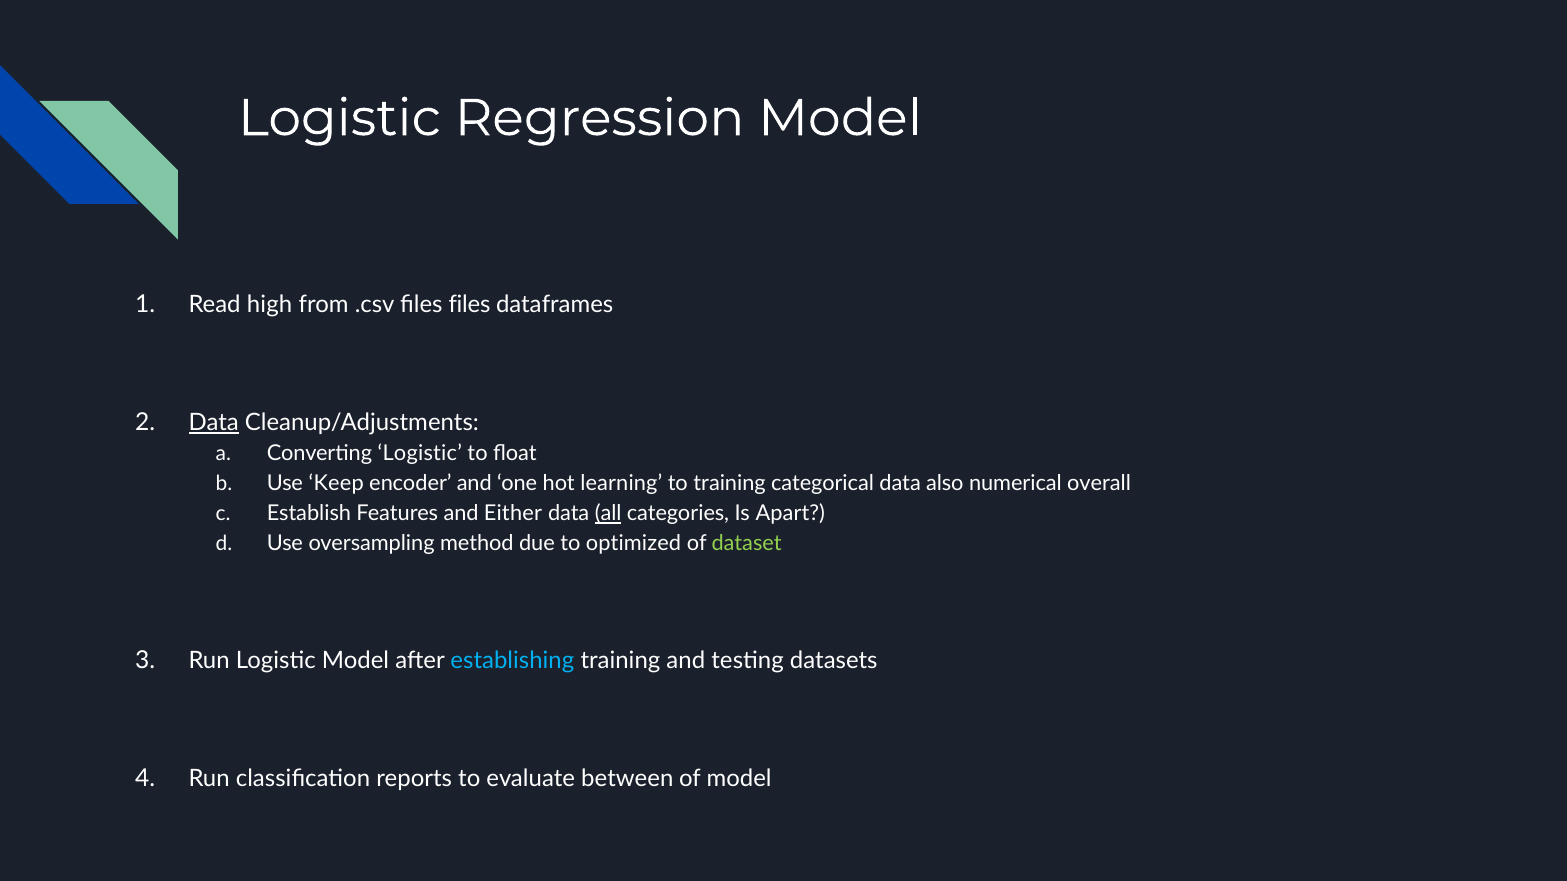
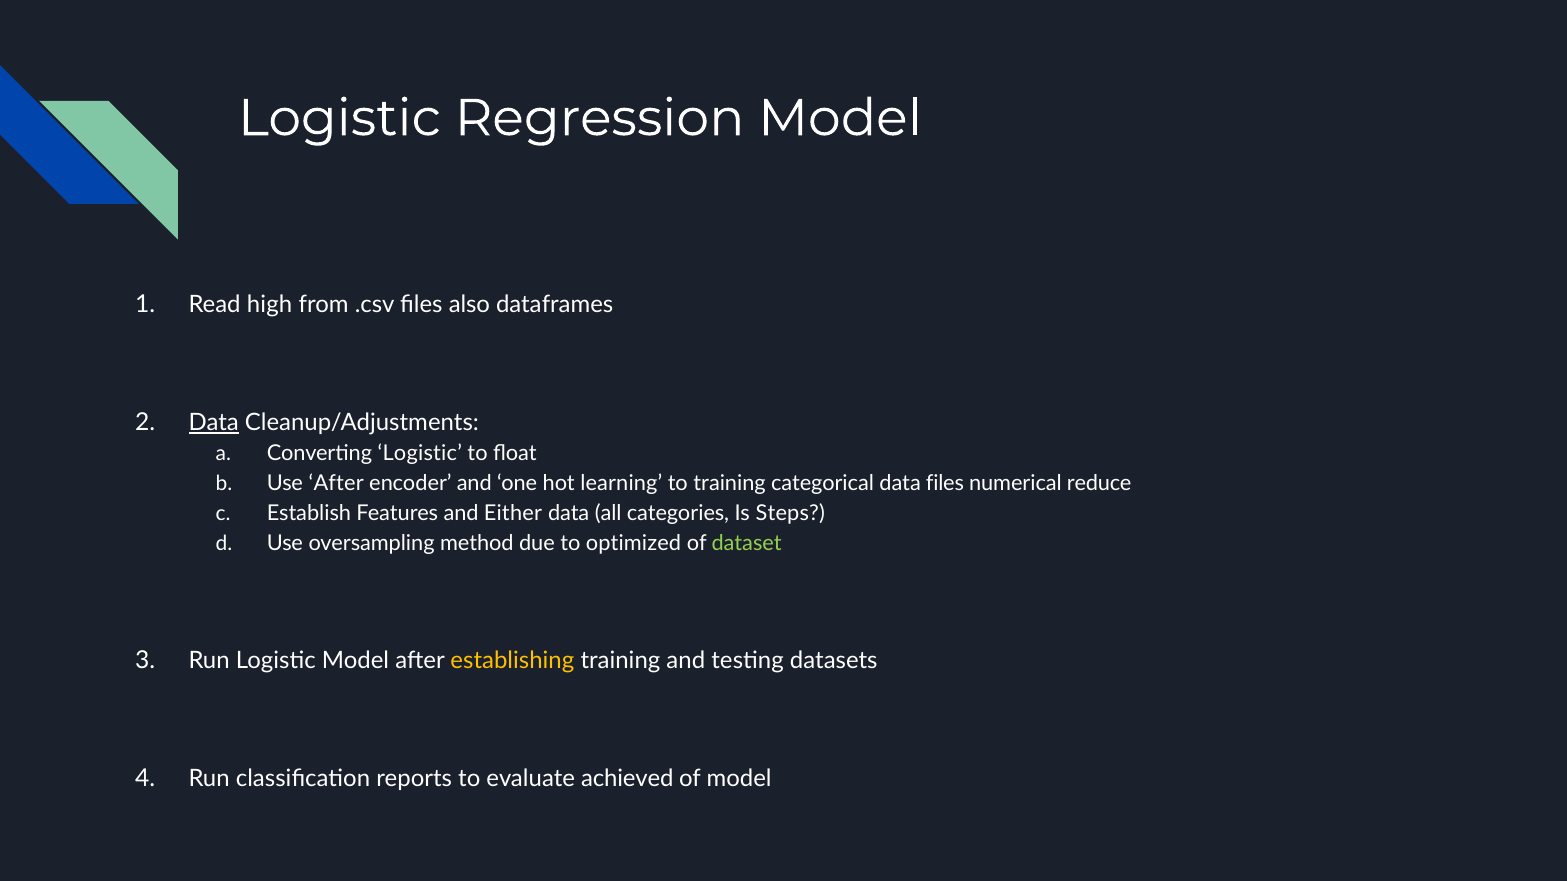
files files: files -> also
Use Keep: Keep -> After
data also: also -> files
overall: overall -> reduce
all underline: present -> none
Apart: Apart -> Steps
establishing colour: light blue -> yellow
between: between -> achieved
